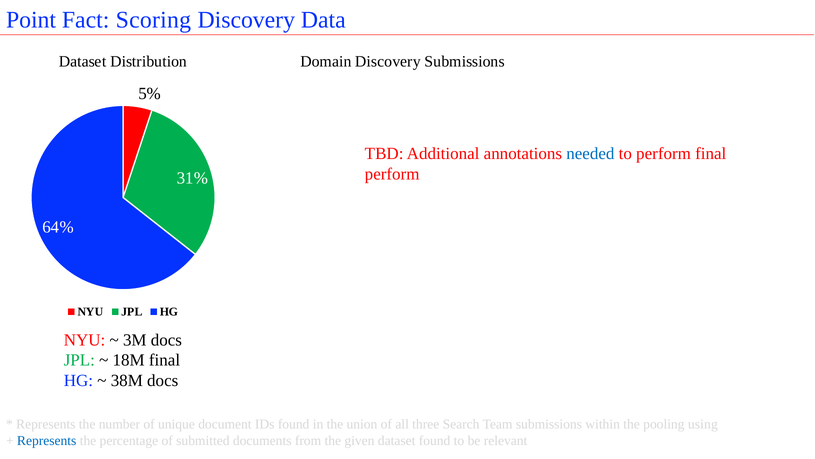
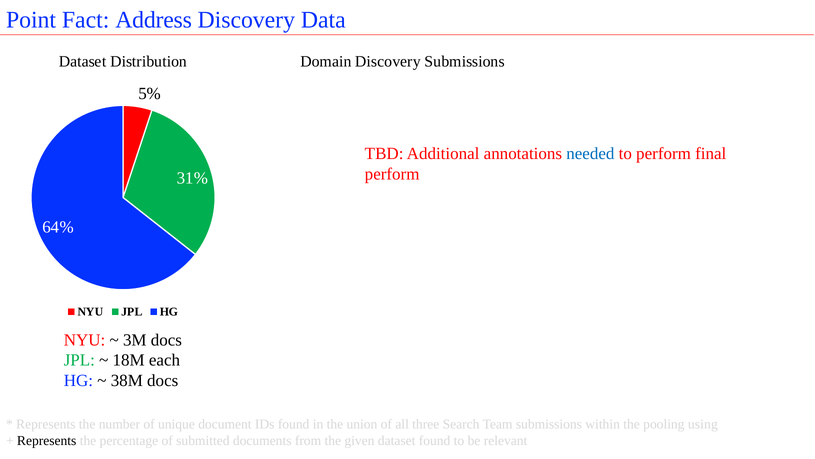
Scoring: Scoring -> Address
18M final: final -> each
Represents at (47, 440) colour: blue -> black
